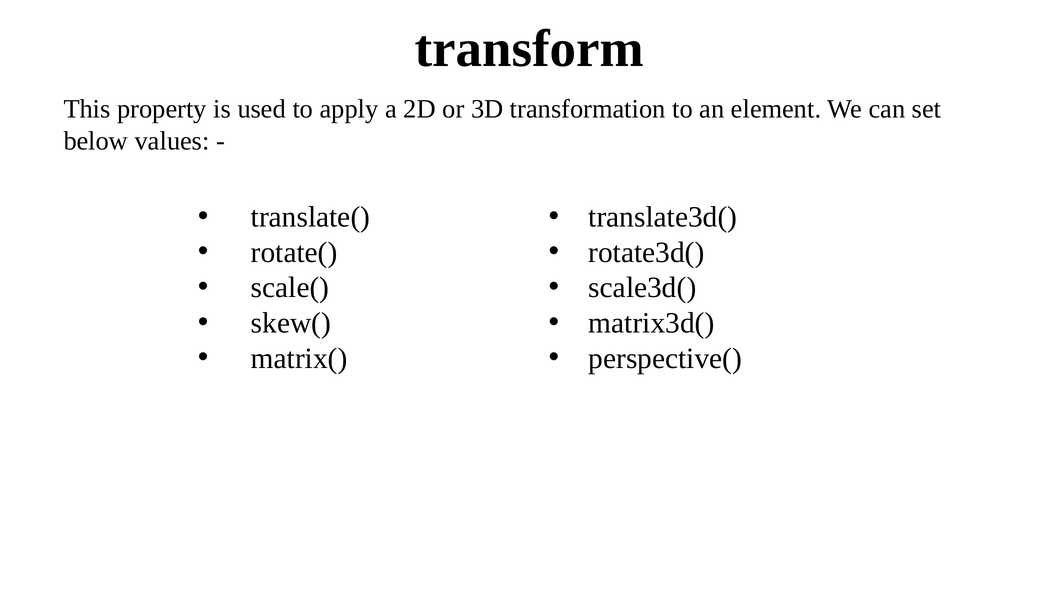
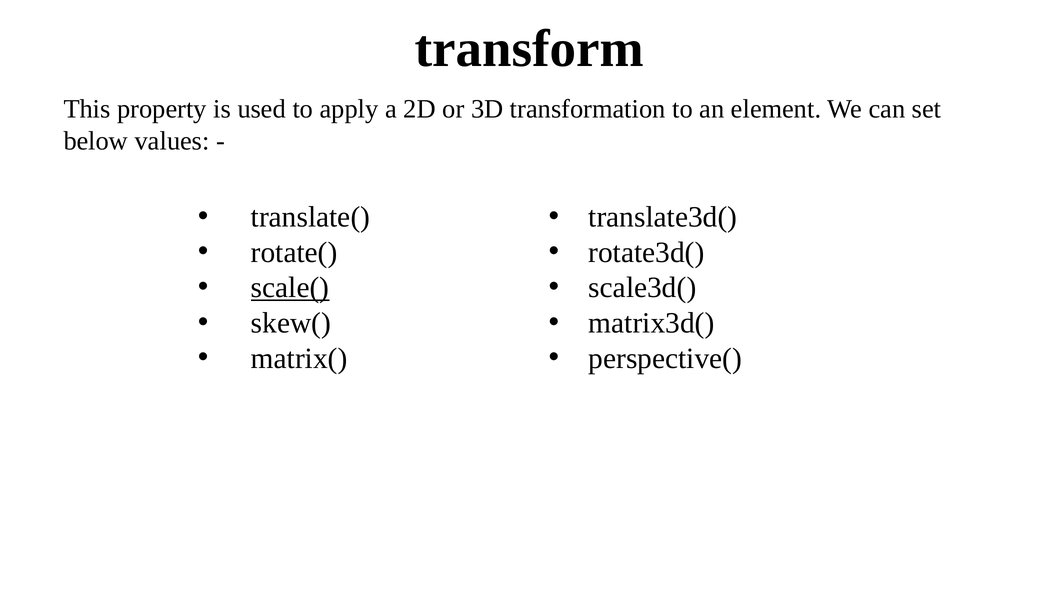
scale( underline: none -> present
